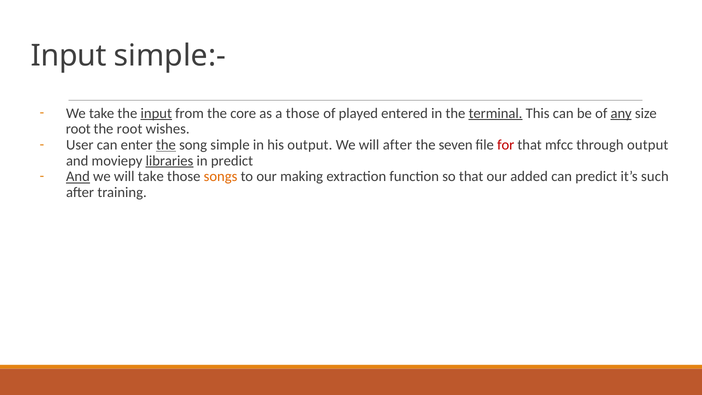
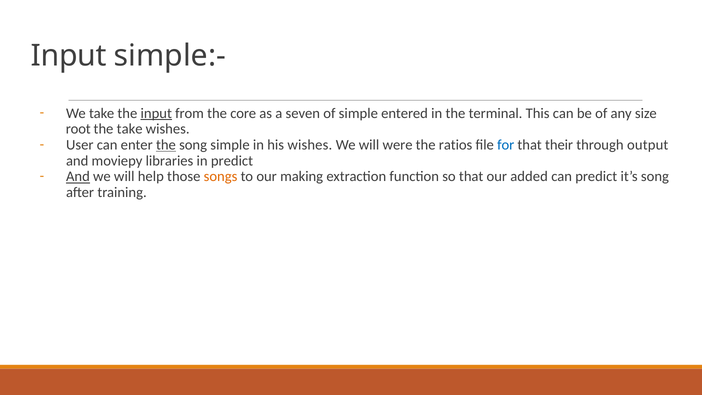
a those: those -> seven
of played: played -> simple
terminal underline: present -> none
any underline: present -> none
the root: root -> take
his output: output -> wishes
will after: after -> were
seven: seven -> ratios
for colour: red -> blue
mfcc: mfcc -> their
libraries underline: present -> none
will take: take -> help
it’s such: such -> song
